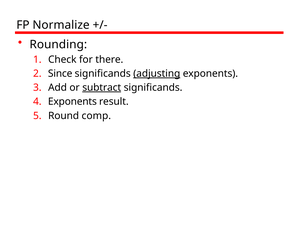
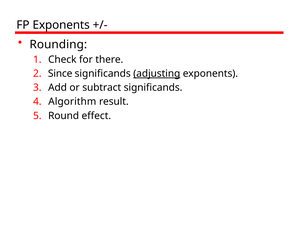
FP Normalize: Normalize -> Exponents
subtract underline: present -> none
Exponents at (72, 102): Exponents -> Algorithm
comp: comp -> effect
